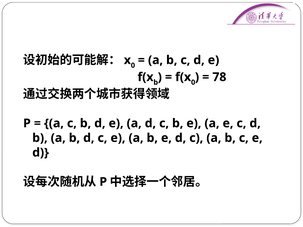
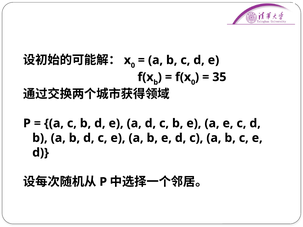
78: 78 -> 35
